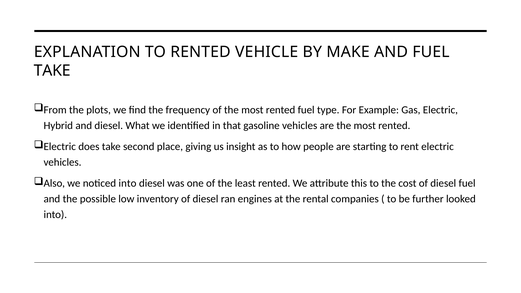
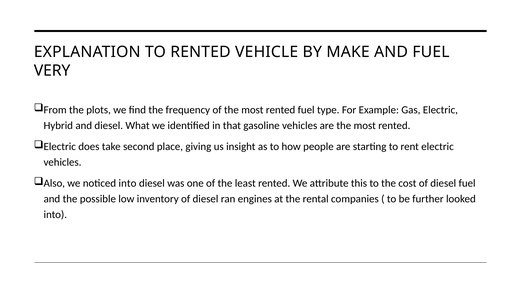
TAKE at (52, 71): TAKE -> VERY
